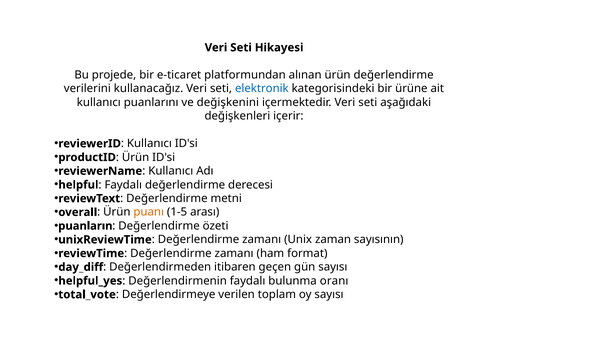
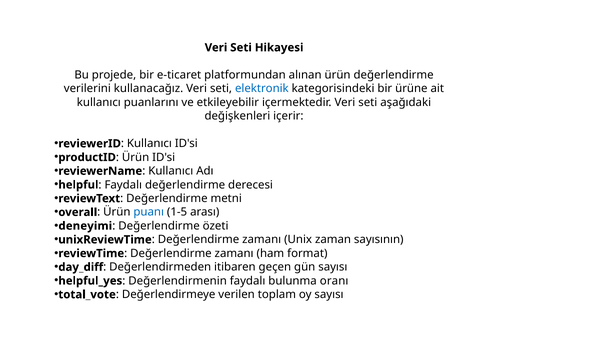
değişkenini: değişkenini -> etkileyebilir
puanı colour: orange -> blue
puanların: puanların -> deneyimi
